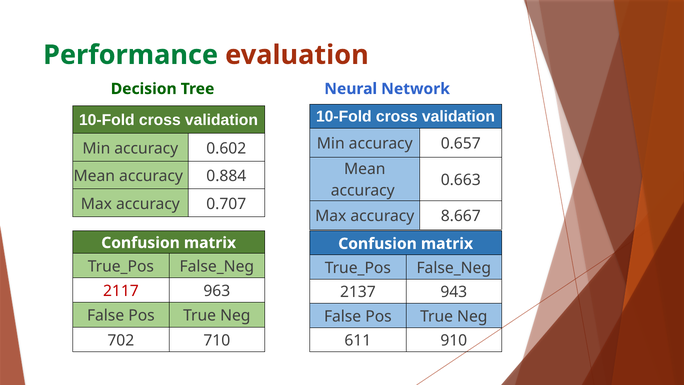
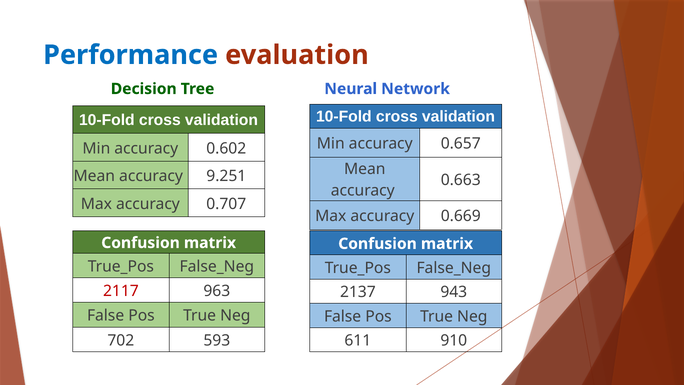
Performance colour: green -> blue
0.884: 0.884 -> 9.251
8.667: 8.667 -> 0.669
710: 710 -> 593
